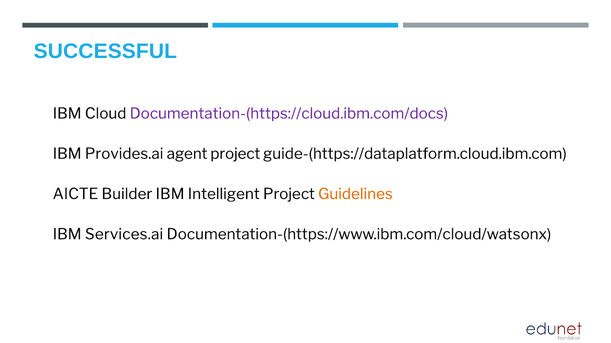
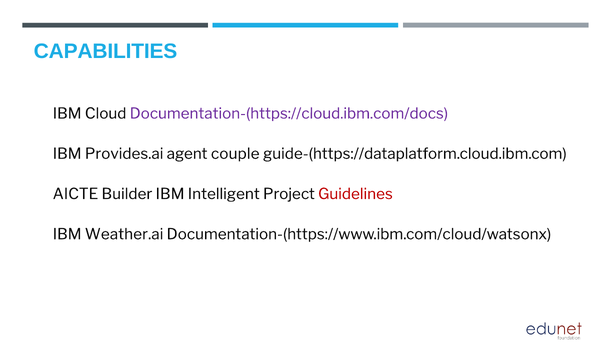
SUCCESSFUL: SUCCESSFUL -> CAPABILITIES
agent project: project -> couple
Guidelines colour: orange -> red
Services.ai: Services.ai -> Weather.ai
